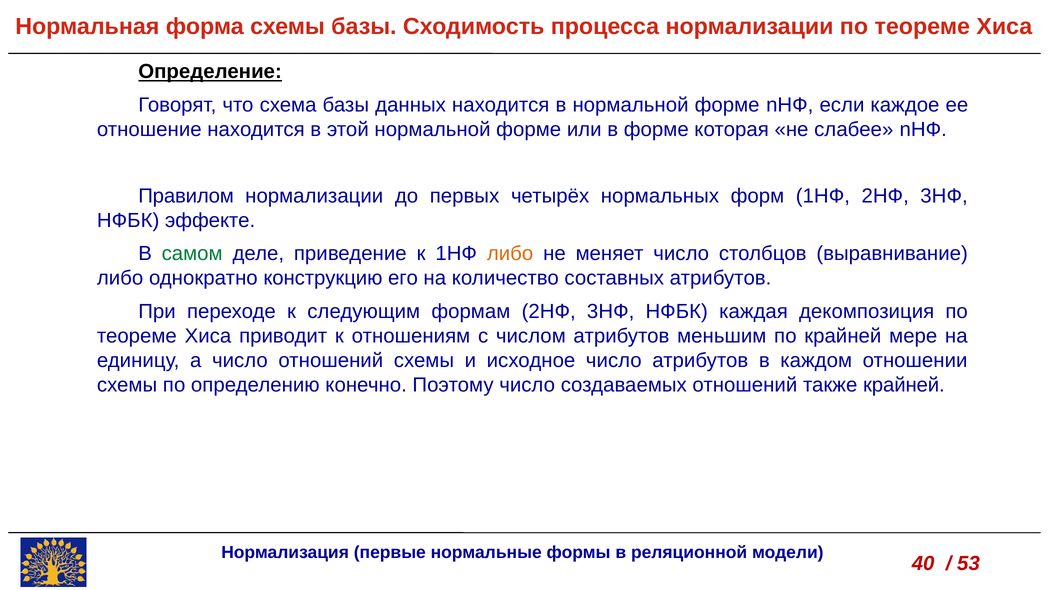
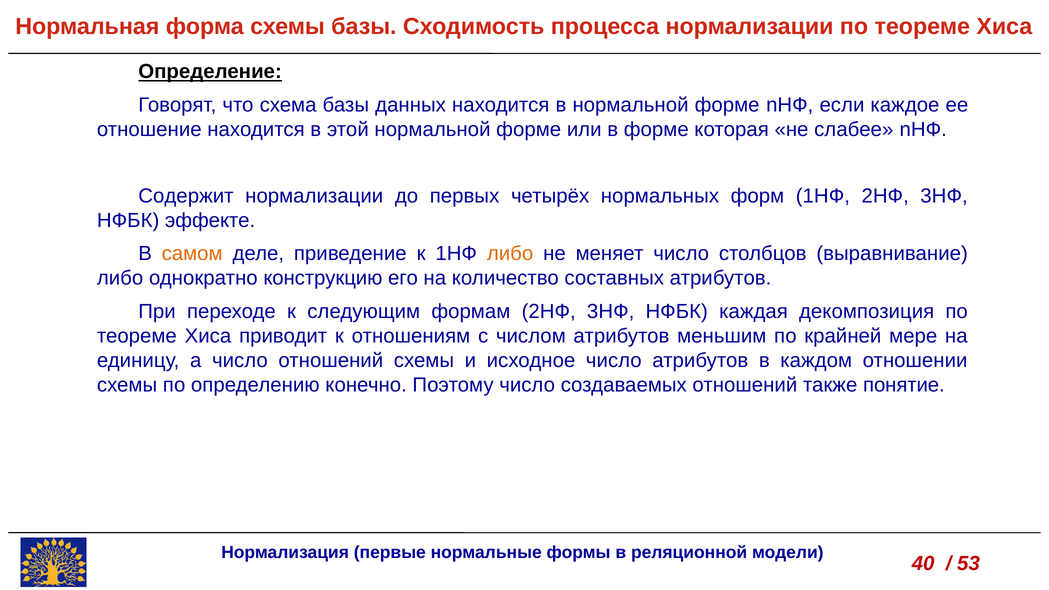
Правилом: Правилом -> Содержит
самом colour: green -> orange
также крайней: крайней -> понятие
